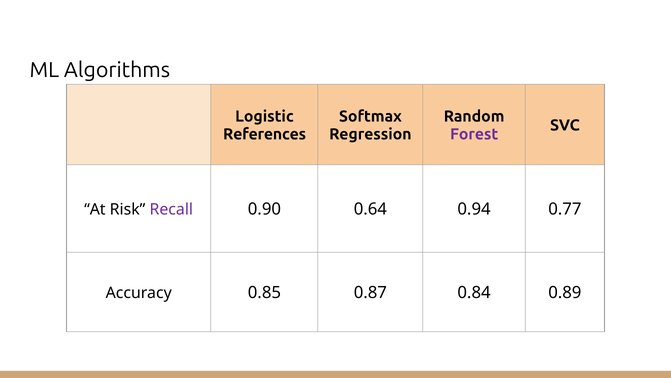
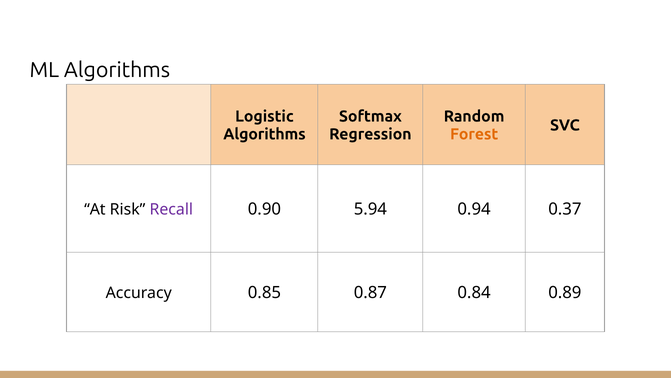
References at (265, 134): References -> Algorithms
Forest colour: purple -> orange
0.64: 0.64 -> 5.94
0.77: 0.77 -> 0.37
